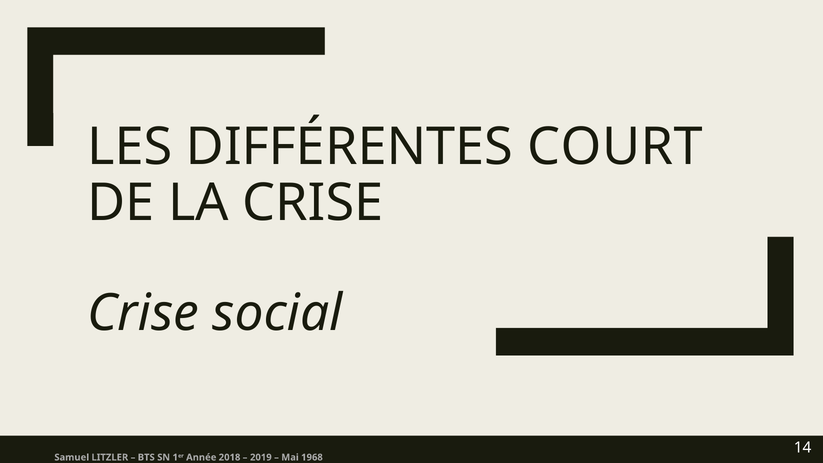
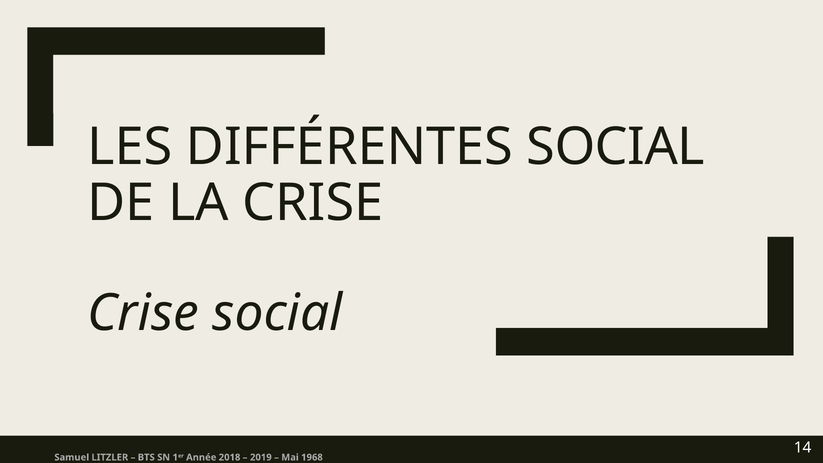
DIFFÉRENTES COURT: COURT -> SOCIAL
